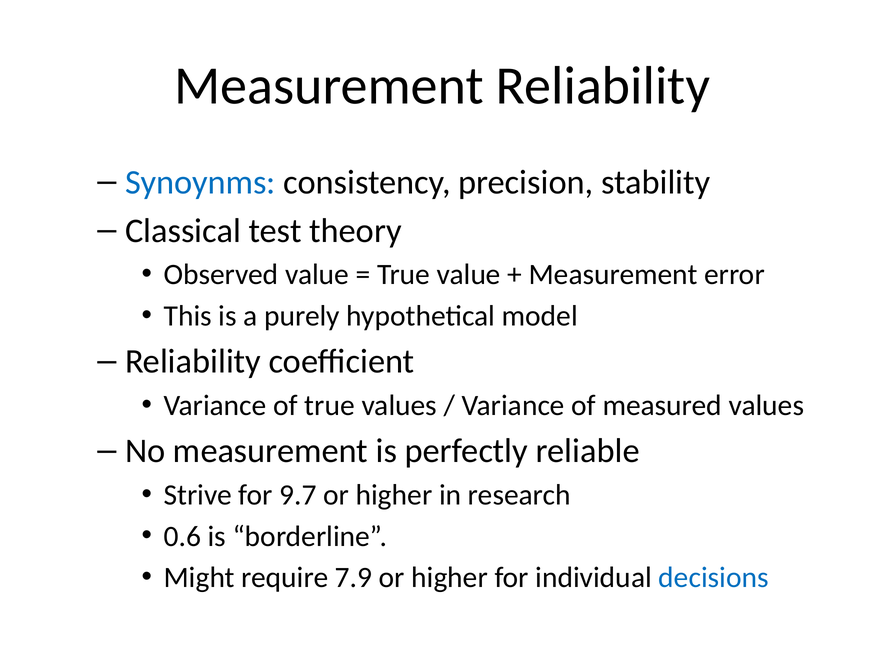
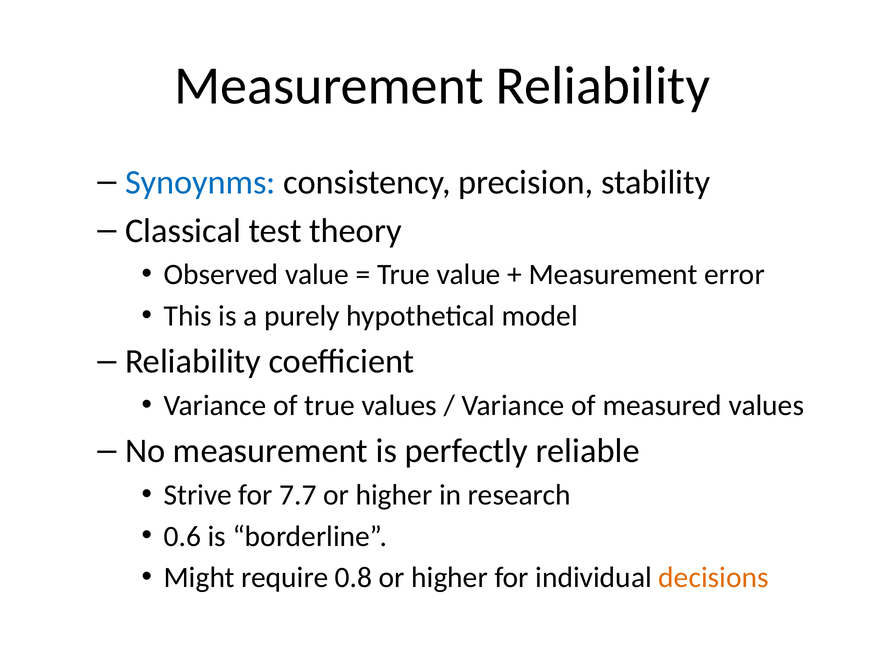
9.7: 9.7 -> 7.7
7.9: 7.9 -> 0.8
decisions colour: blue -> orange
